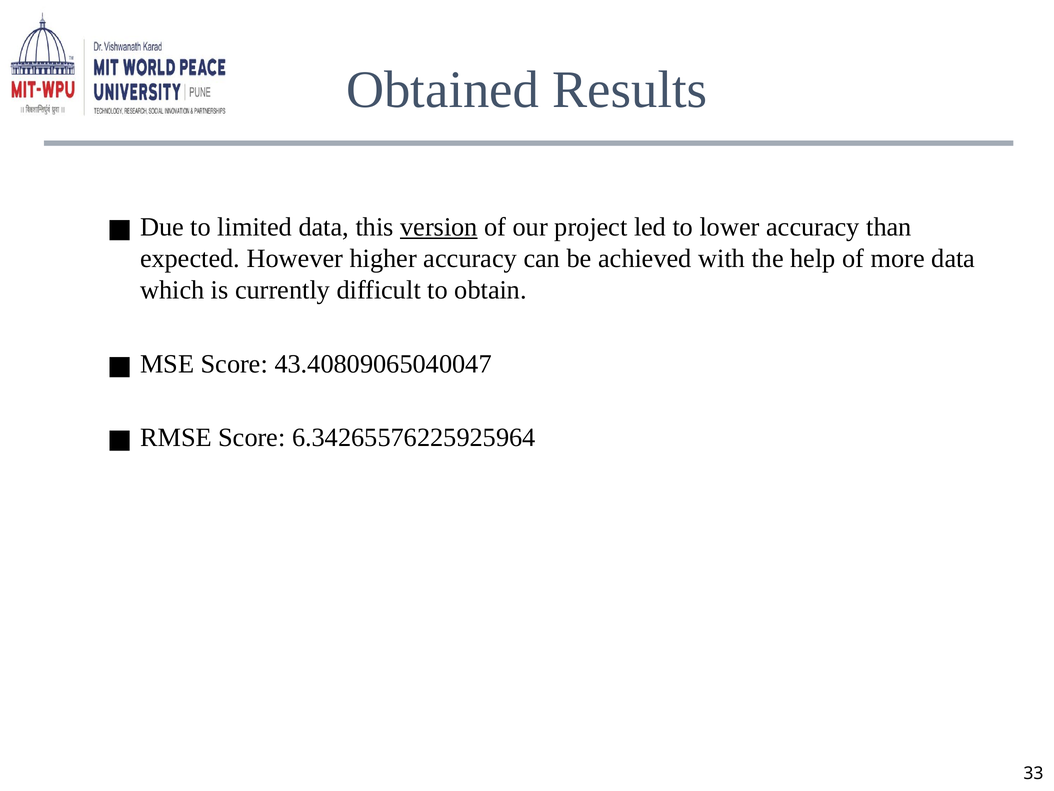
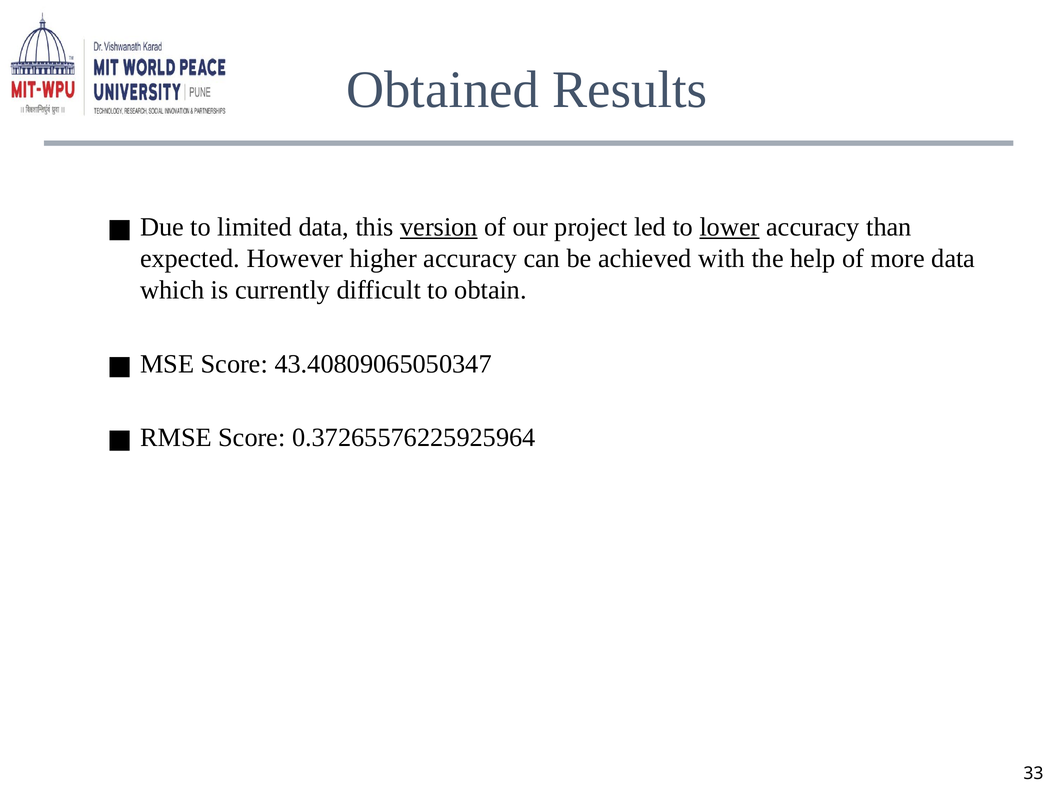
lower underline: none -> present
43.40809065040047: 43.40809065040047 -> 43.40809065050347
6.34265576225925964: 6.34265576225925964 -> 0.37265576225925964
